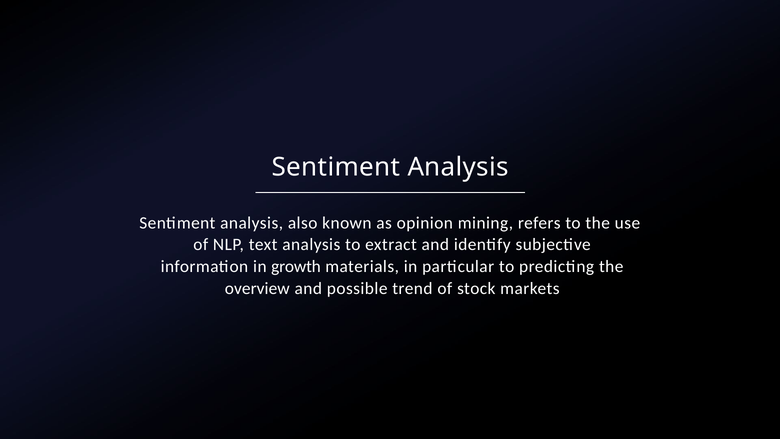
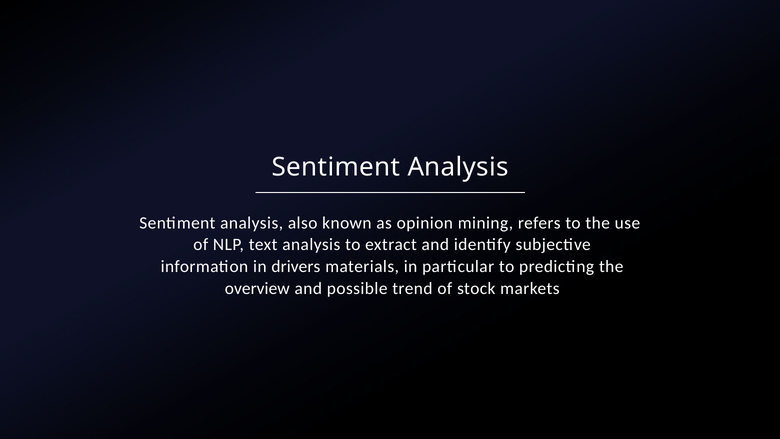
growth: growth -> drivers
